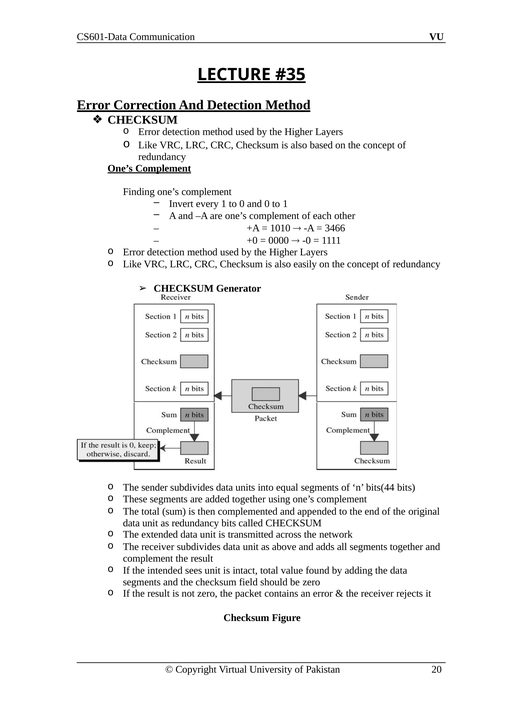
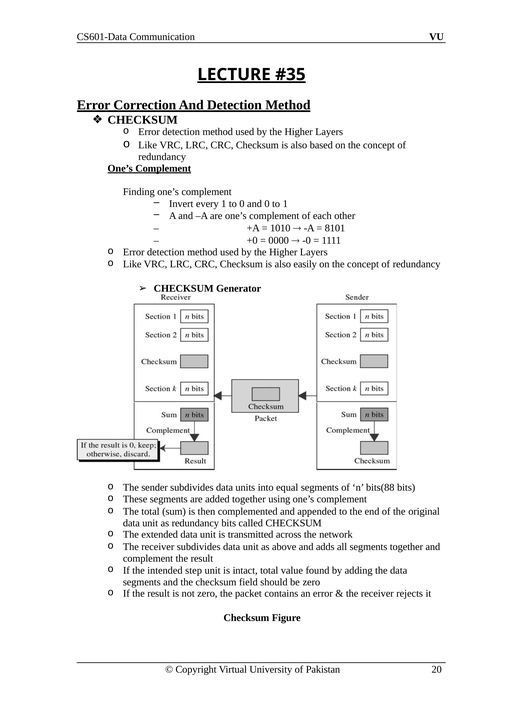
3466: 3466 -> 8101
bits(44: bits(44 -> bits(88
sees: sees -> step
